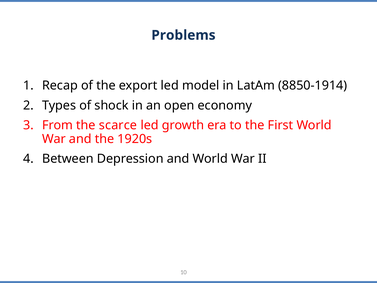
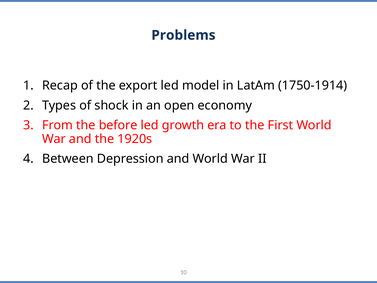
8850-1914: 8850-1914 -> 1750-1914
scarce: scarce -> before
